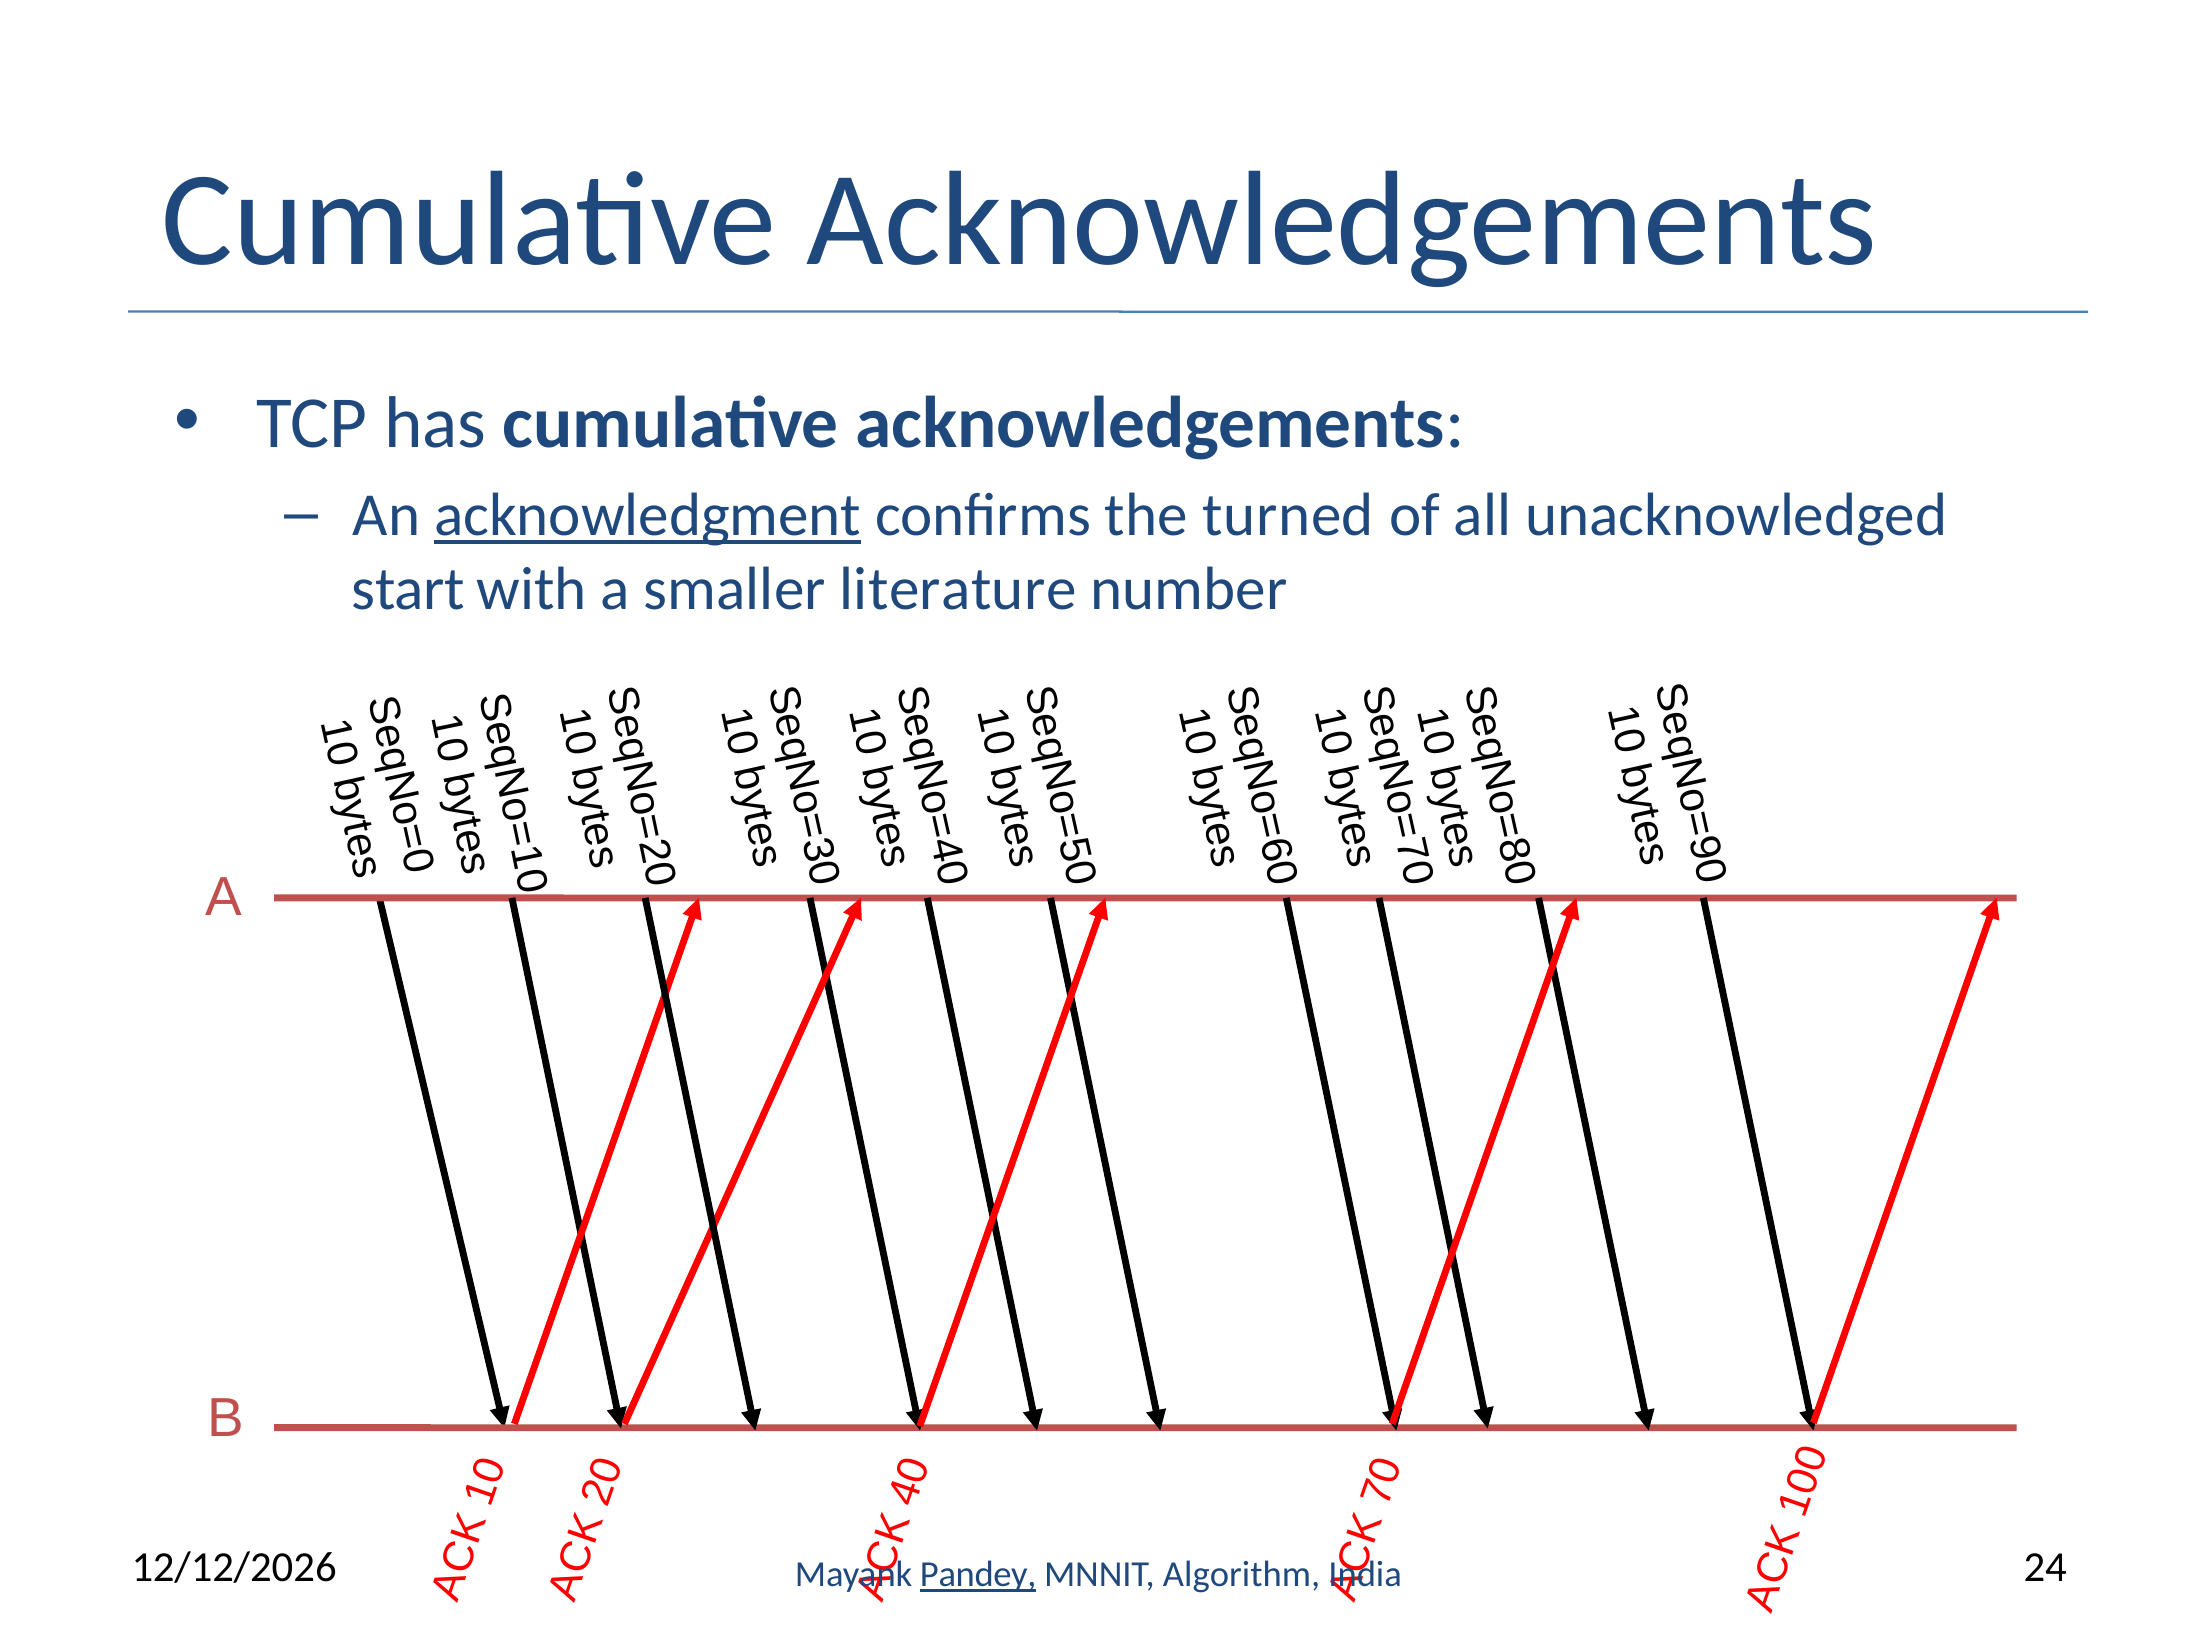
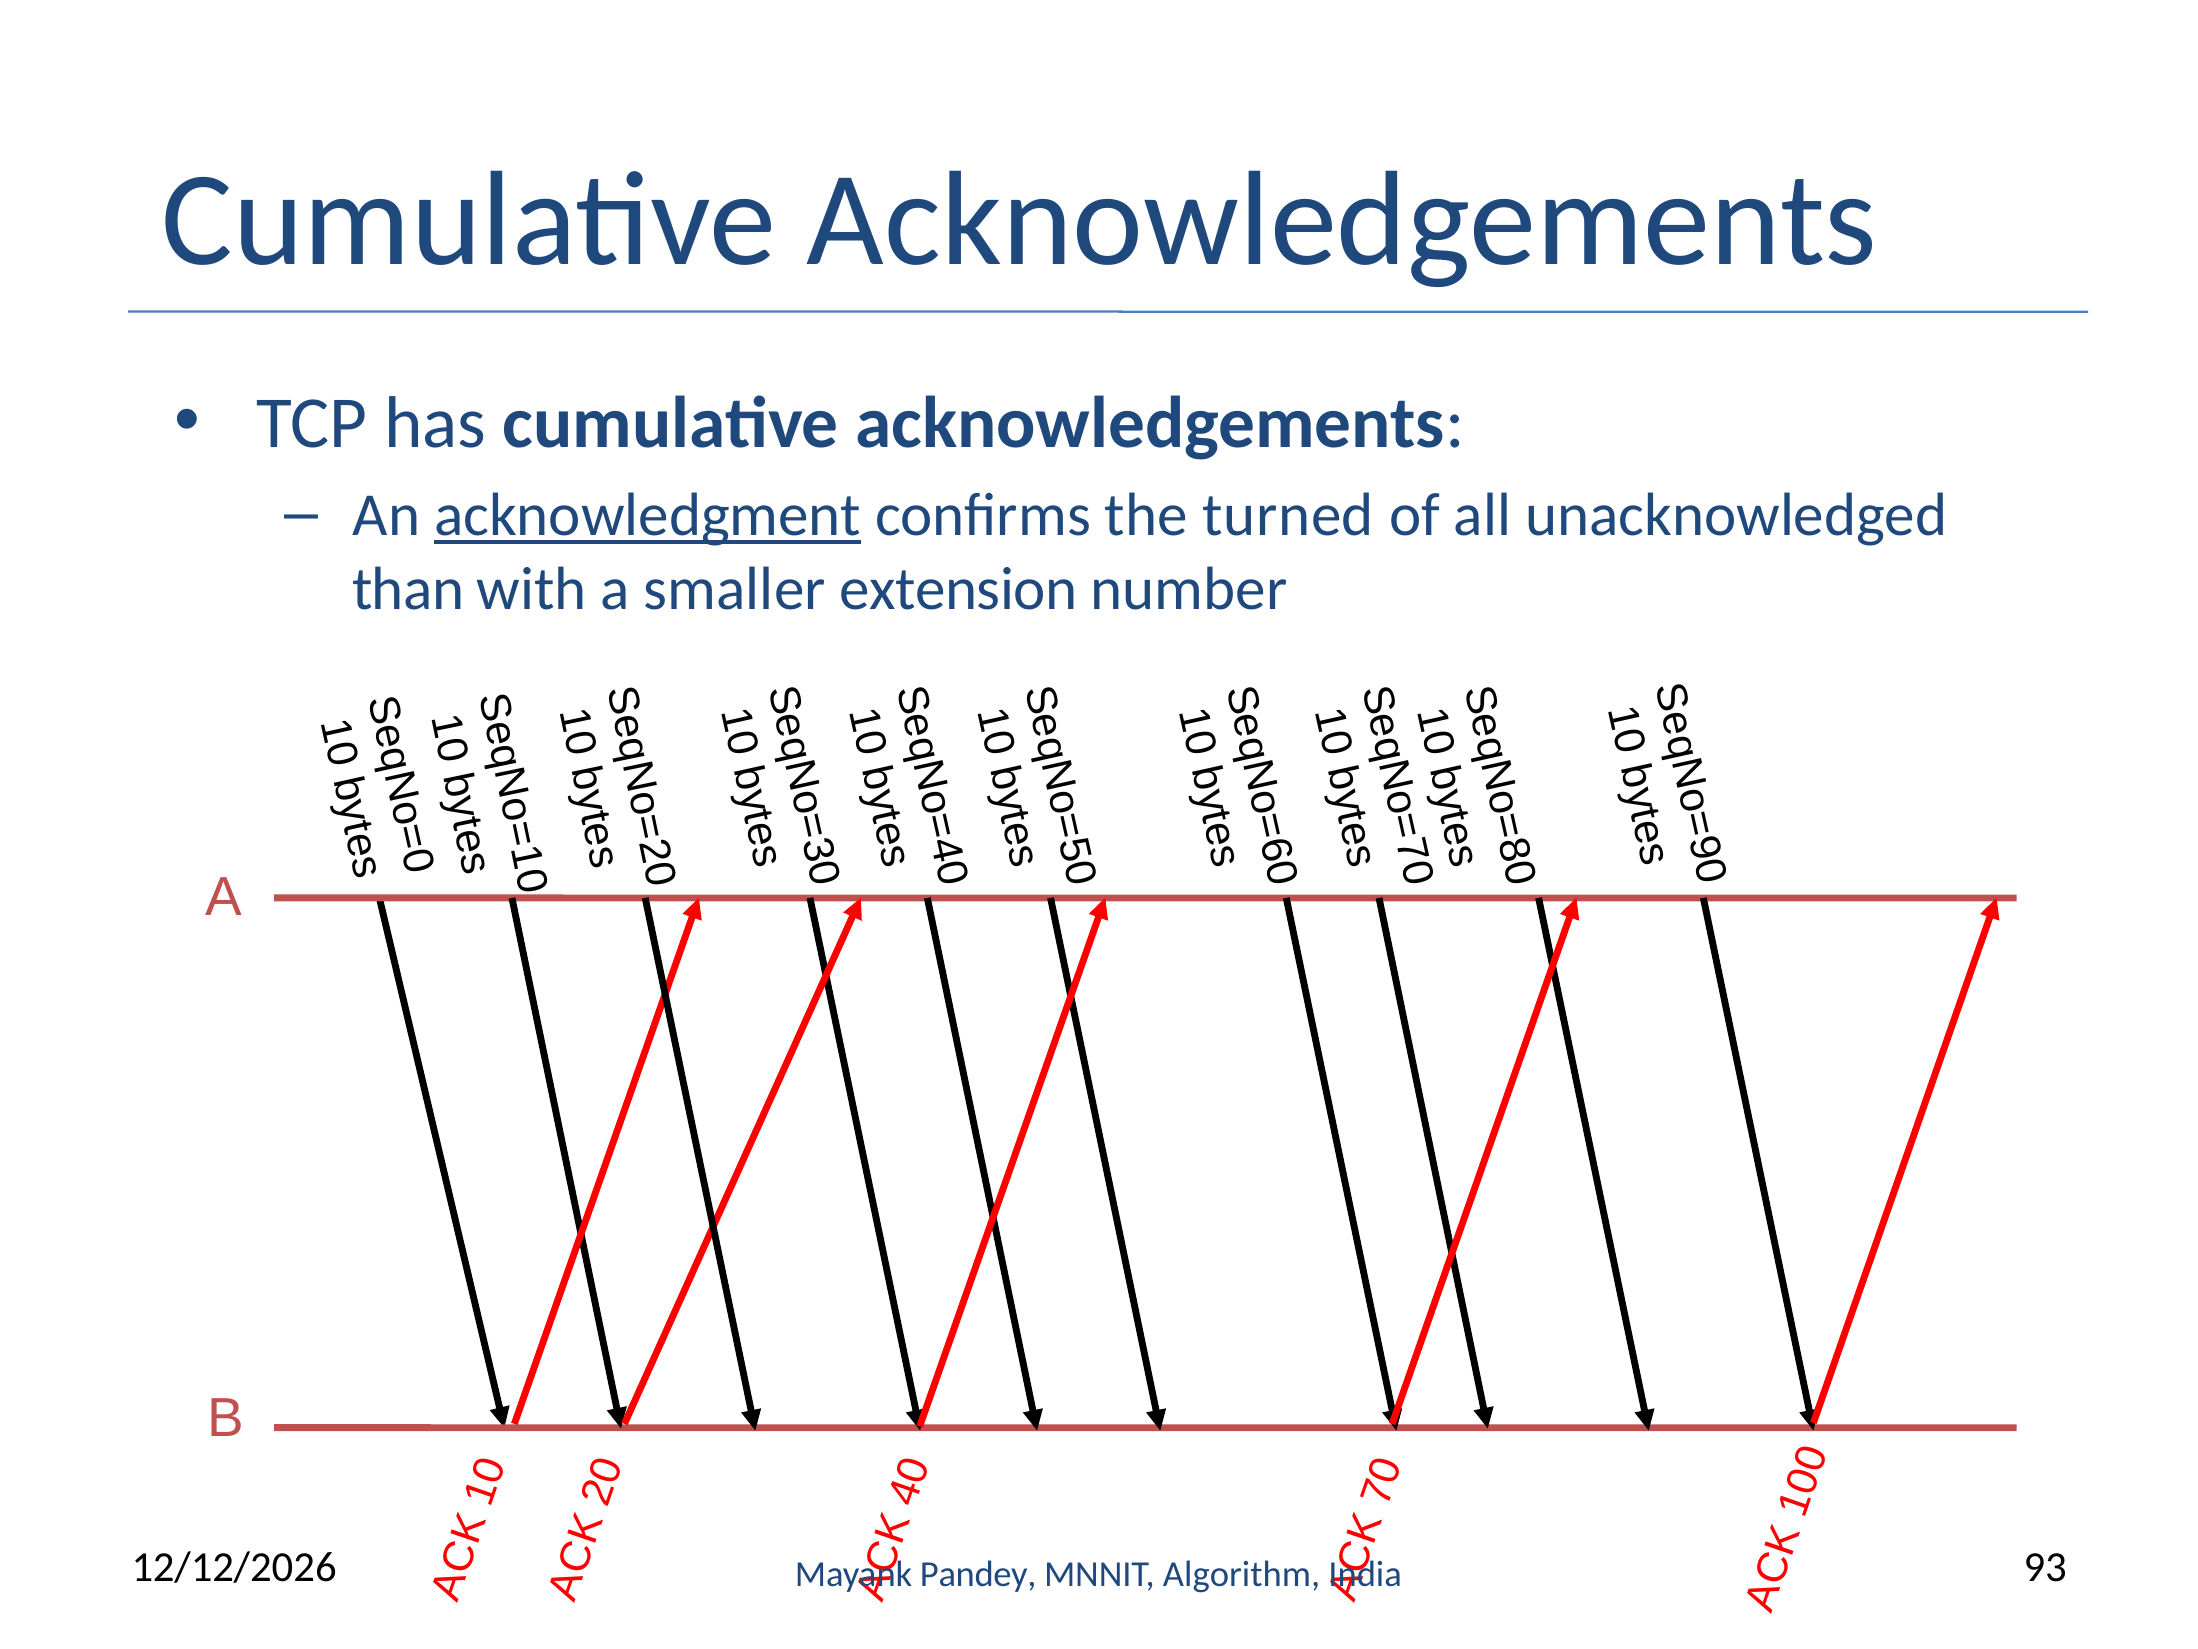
start: start -> than
literature: literature -> extension
24: 24 -> 93
Pandey underline: present -> none
